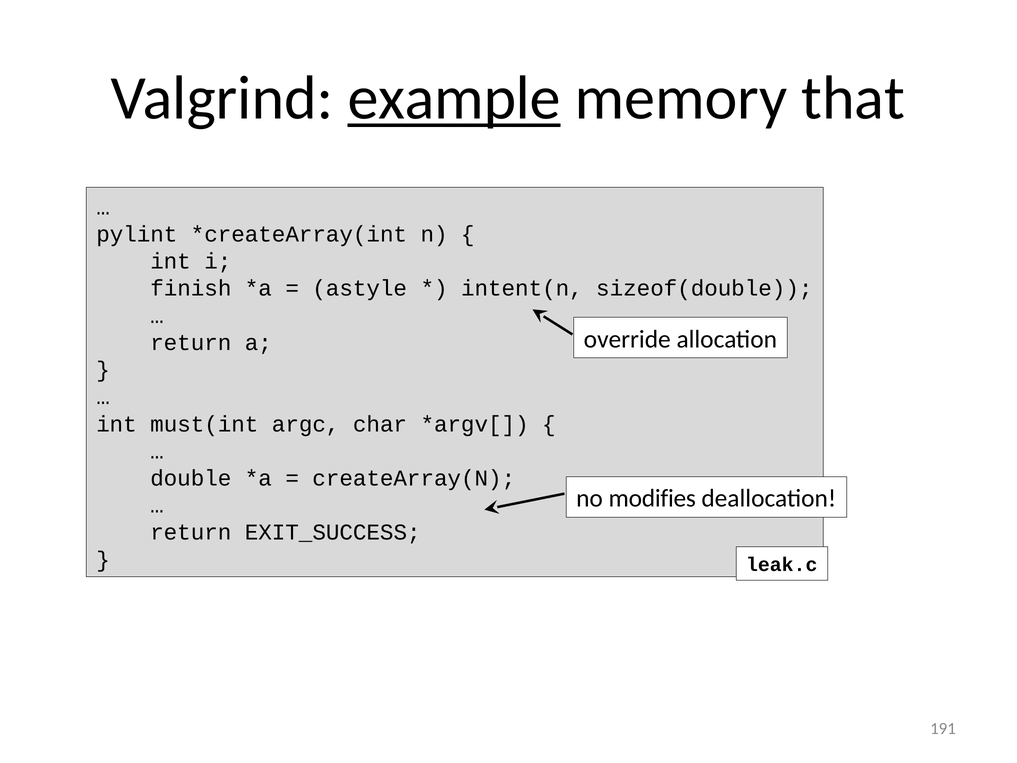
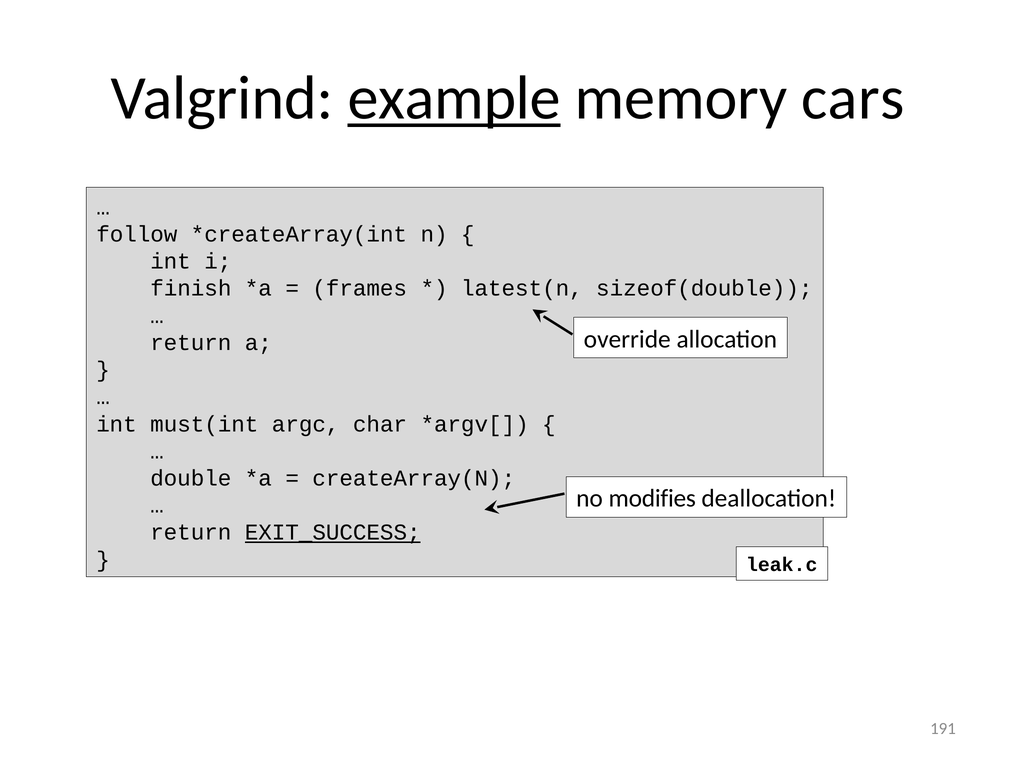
that: that -> cars
pylint: pylint -> follow
astyle: astyle -> frames
intent(n: intent(n -> latest(n
EXIT_SUCCESS underline: none -> present
